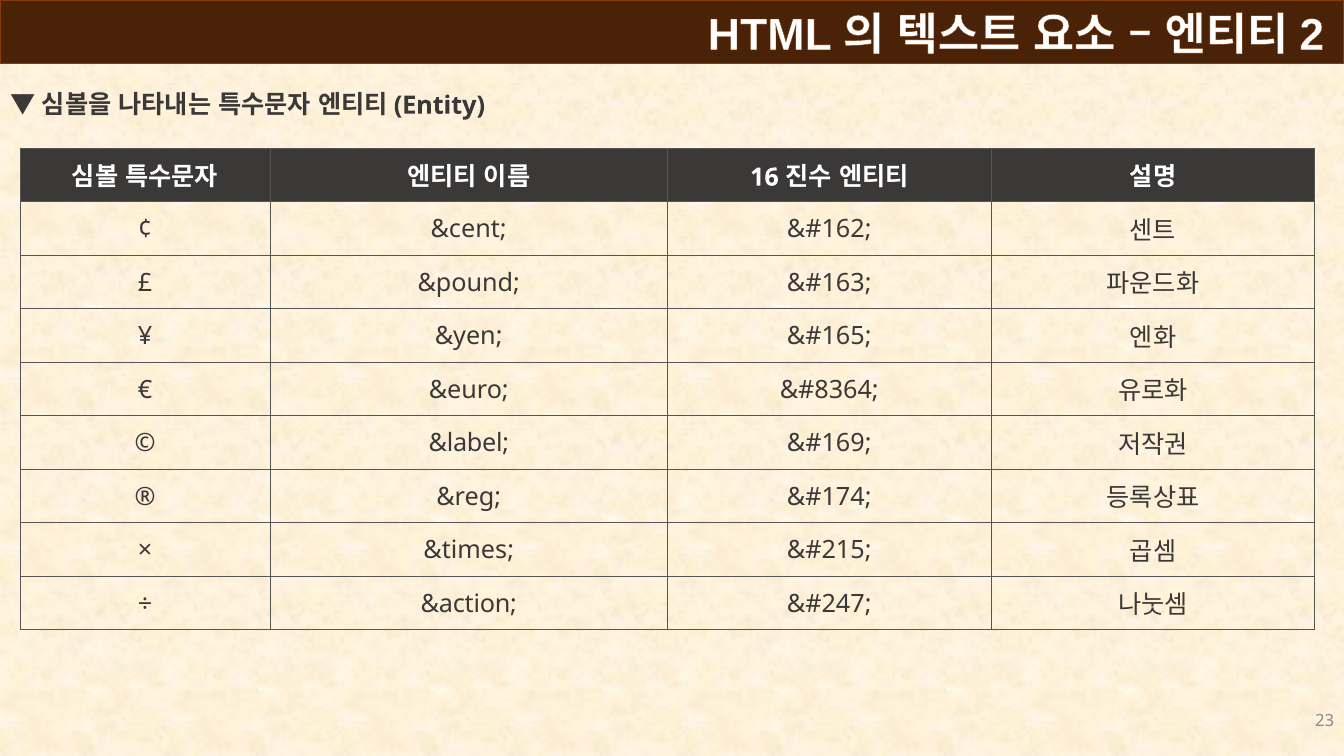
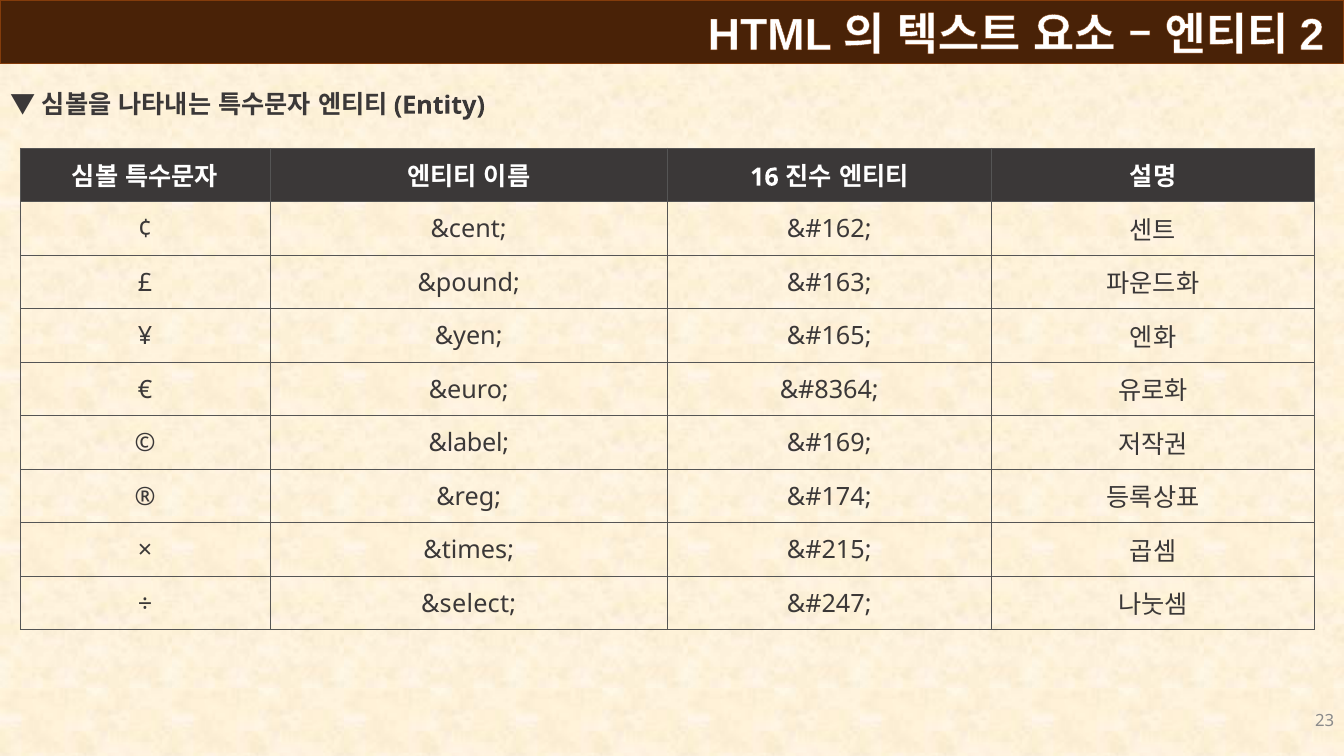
&action: &action -> &select
